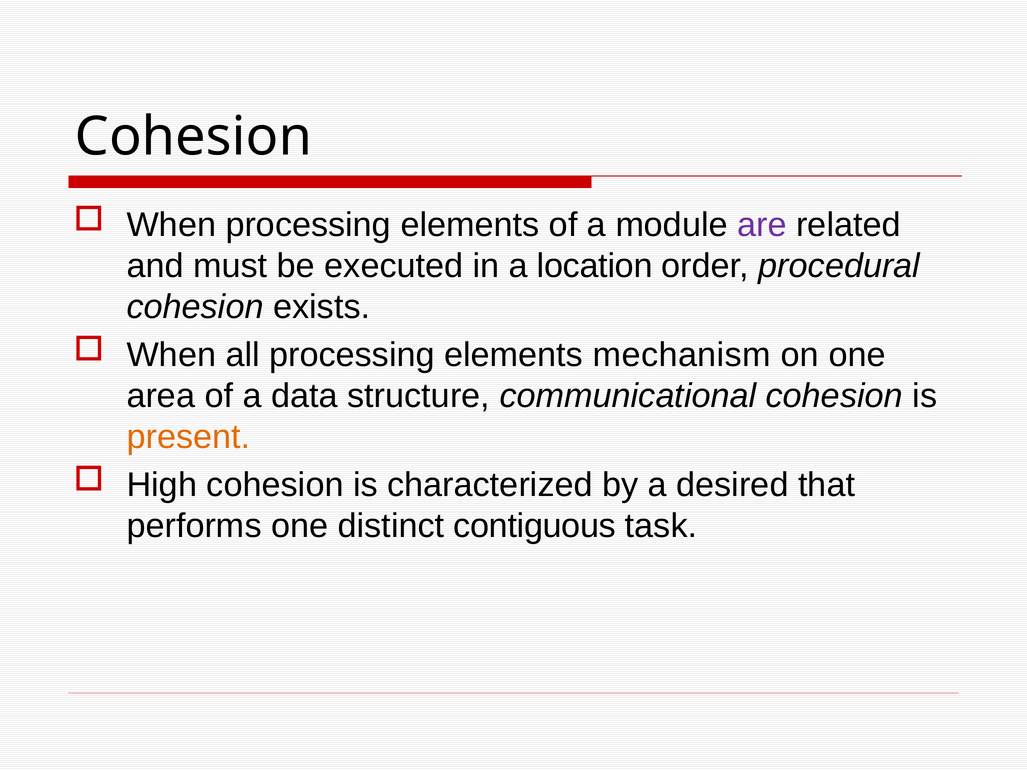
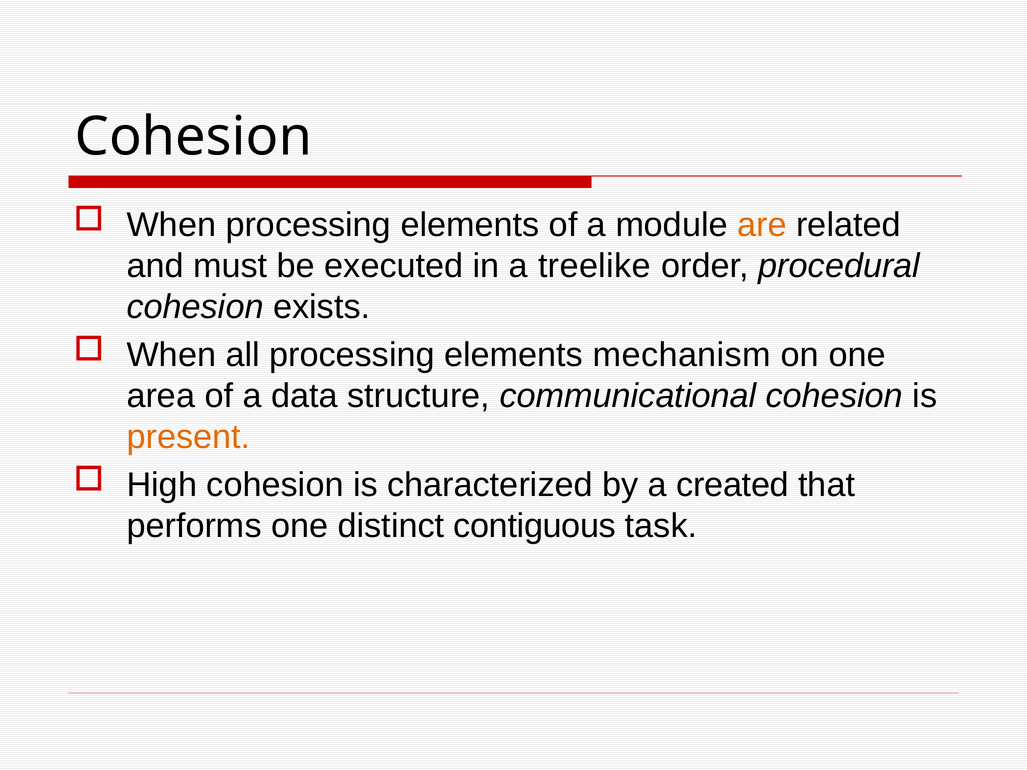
are colour: purple -> orange
location: location -> treelike
desired: desired -> created
